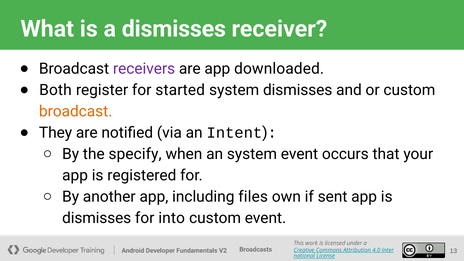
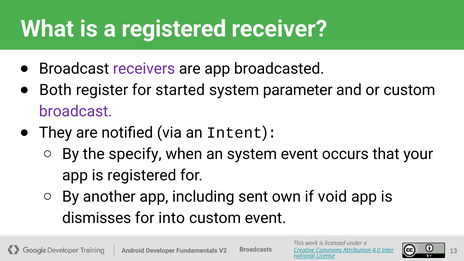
a dismisses: dismisses -> registered
downloaded: downloaded -> broadcasted
system dismisses: dismisses -> parameter
broadcast at (76, 112) colour: orange -> purple
files: files -> sent
sent: sent -> void
